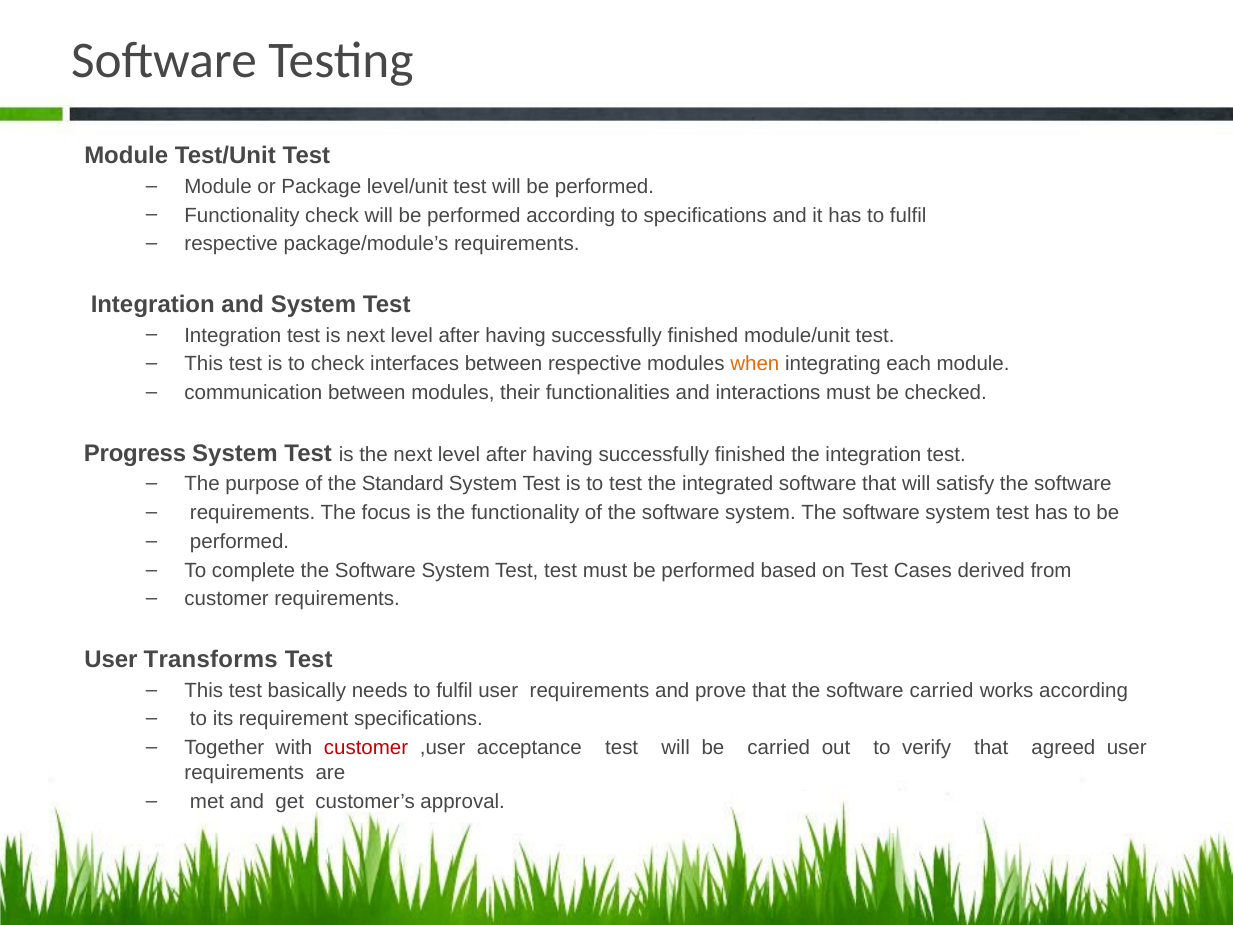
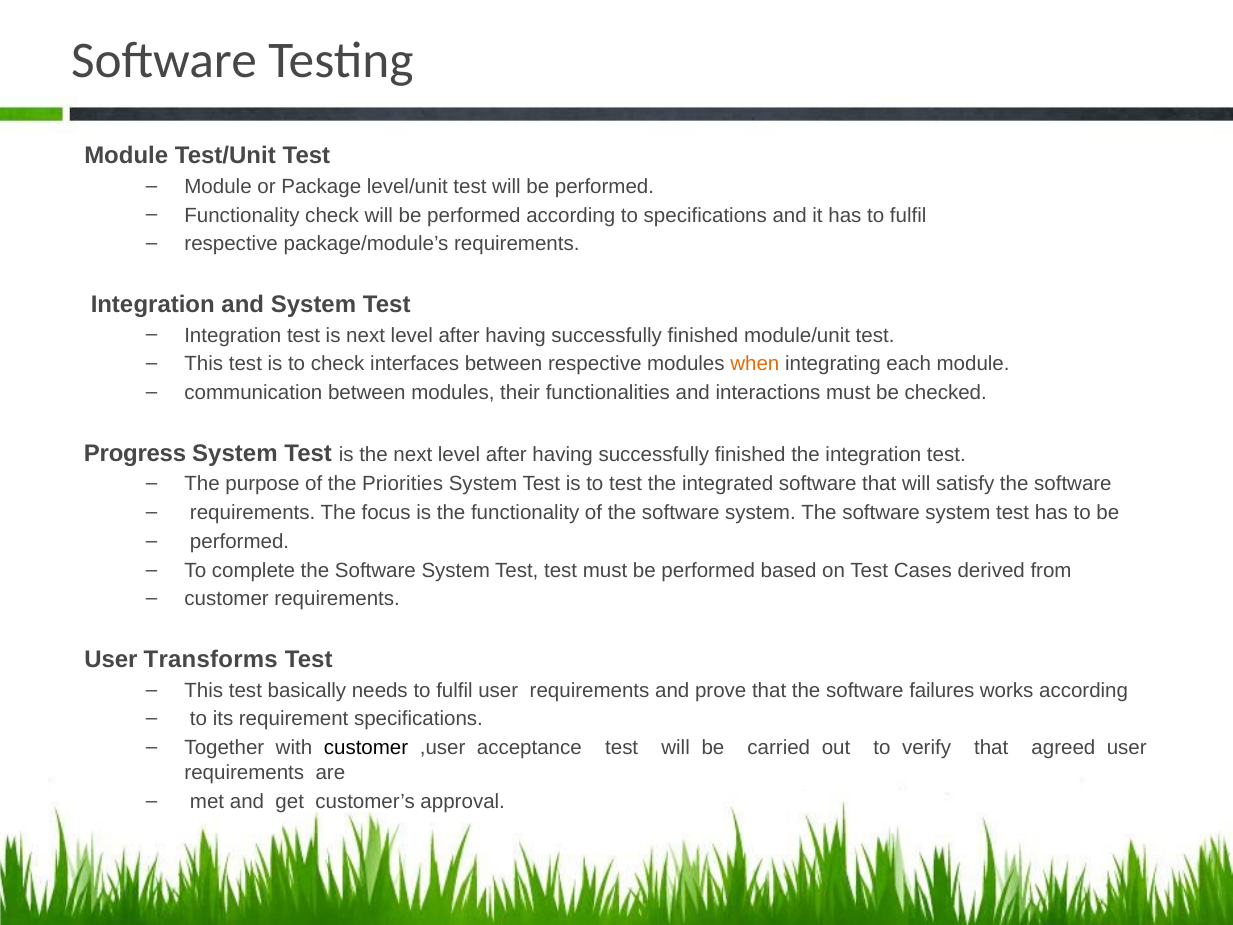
Standard: Standard -> Priorities
software carried: carried -> failures
customer at (366, 748) colour: red -> black
